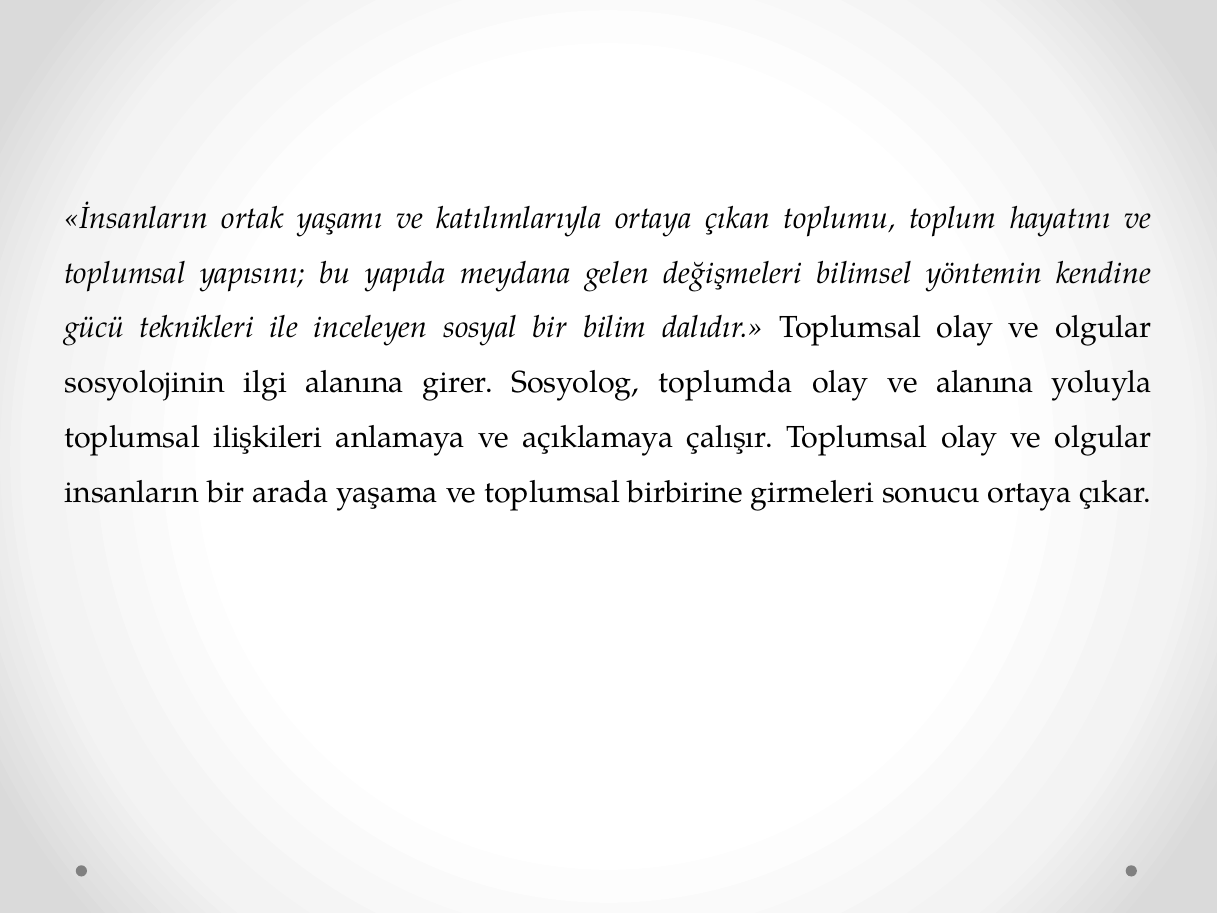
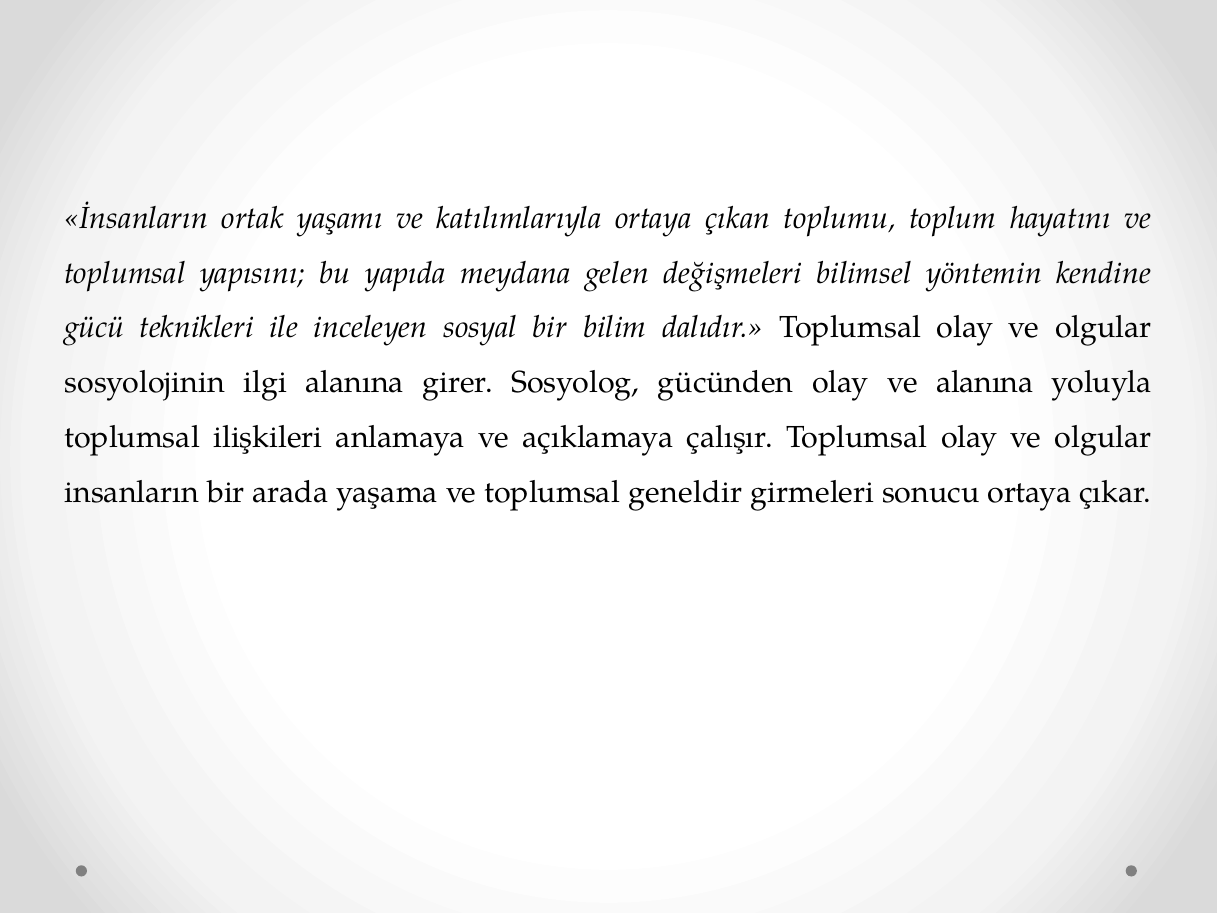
toplumda: toplumda -> gücünden
birbirine: birbirine -> geneldir
